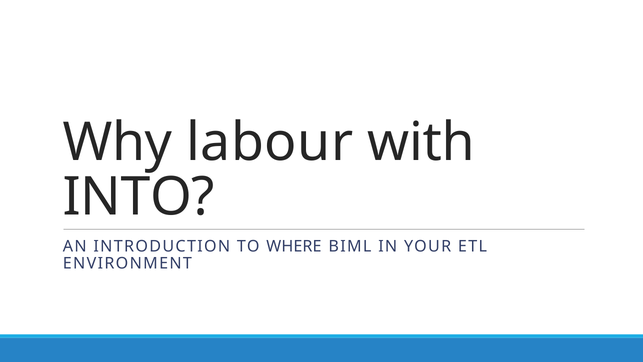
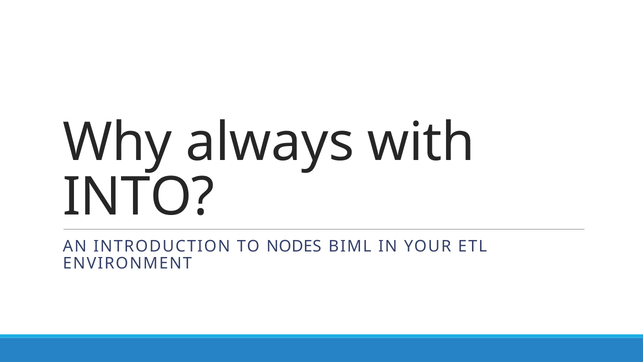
labour: labour -> always
WHERE: WHERE -> NODES
